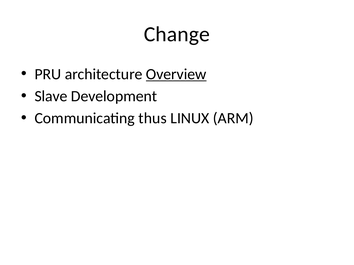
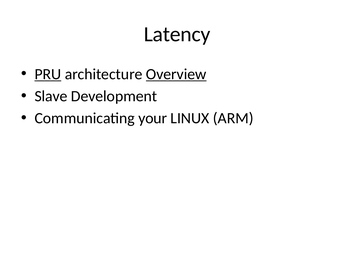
Change: Change -> Latency
PRU underline: none -> present
thus: thus -> your
